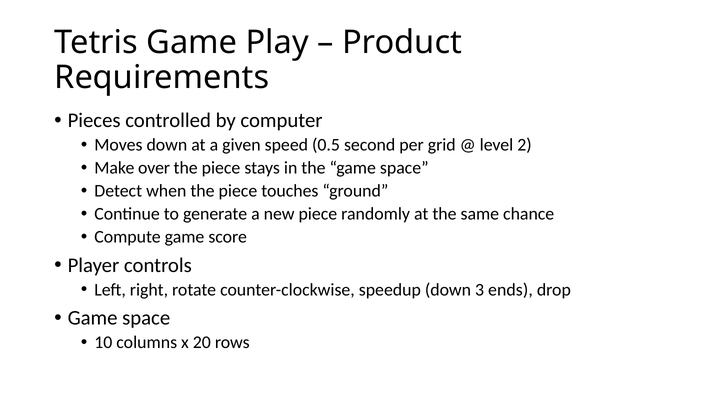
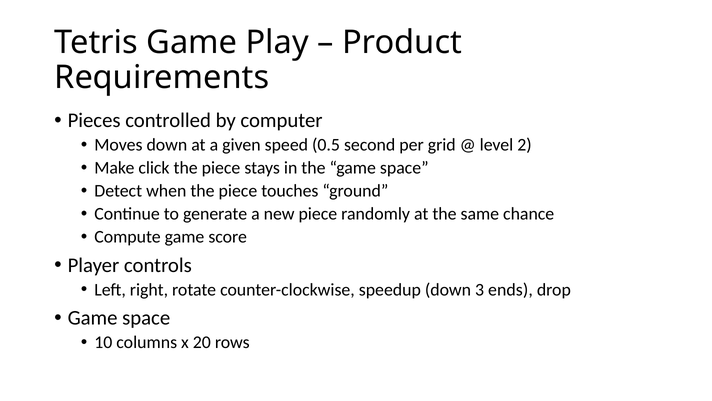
over: over -> click
